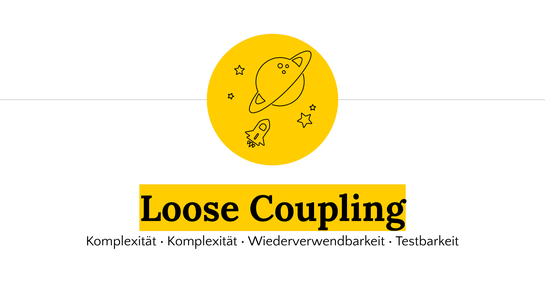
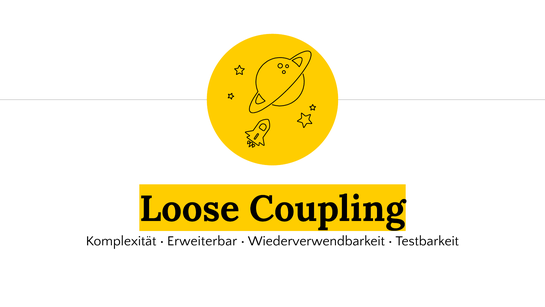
Komplexität at (202, 241): Komplexität -> Erweiterbar
